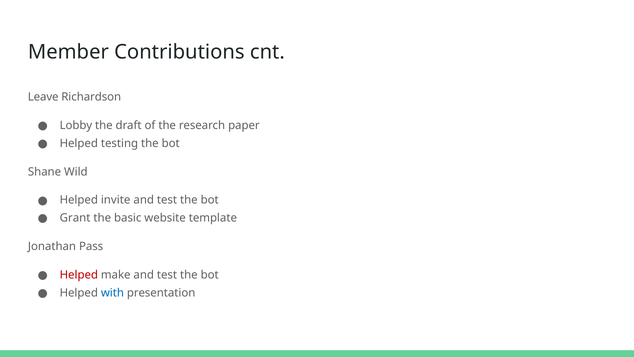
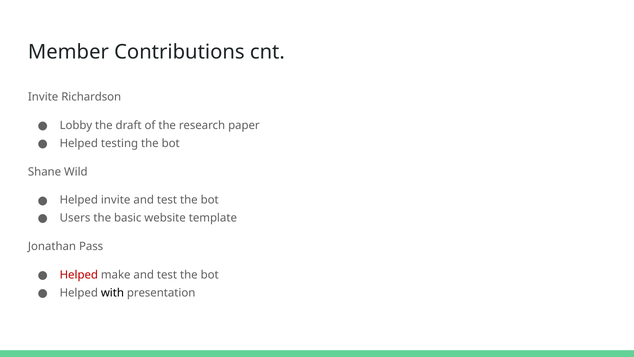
Leave at (43, 97): Leave -> Invite
Grant: Grant -> Users
with colour: blue -> black
